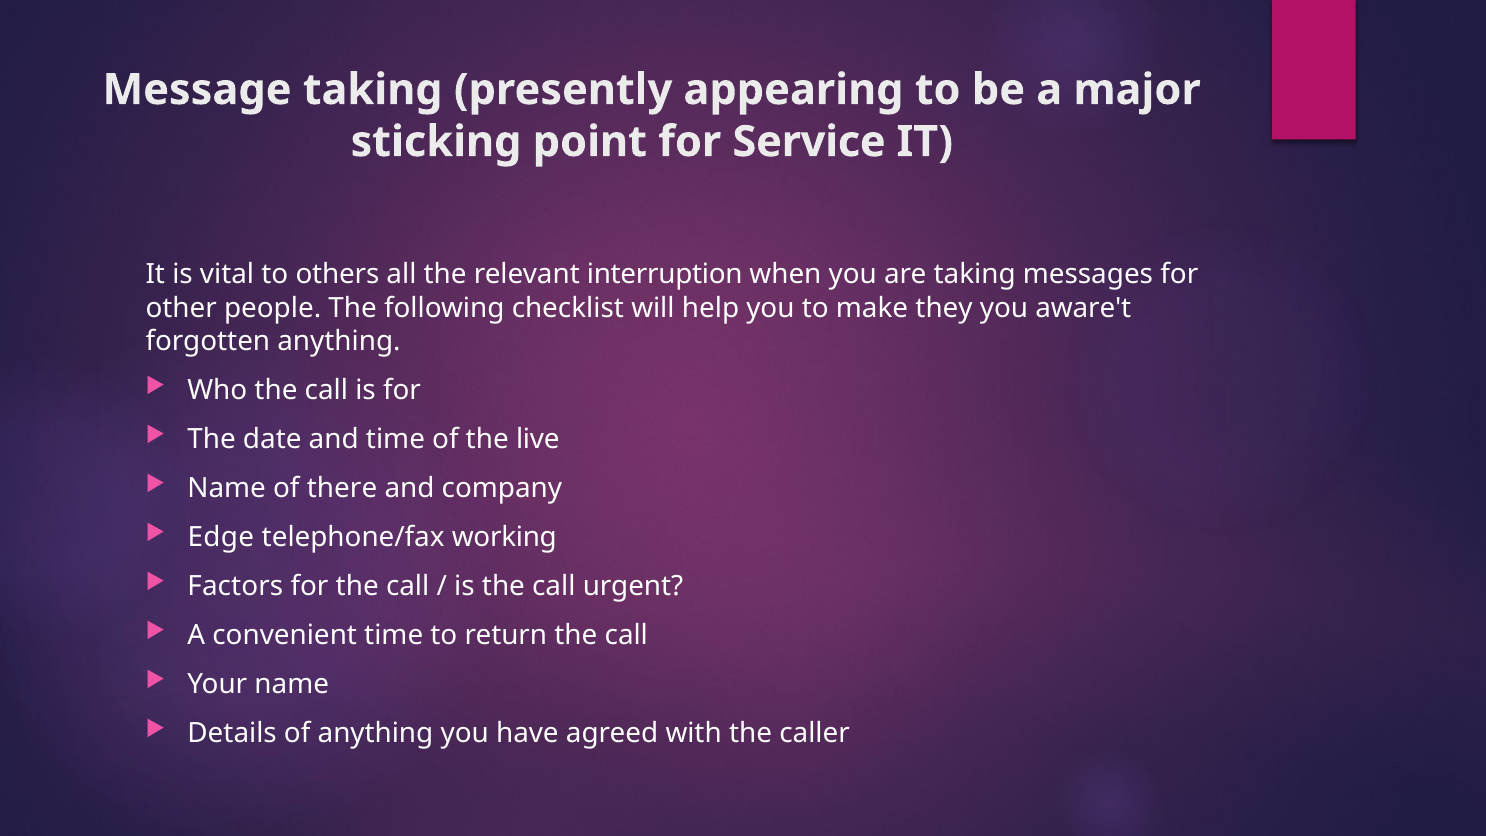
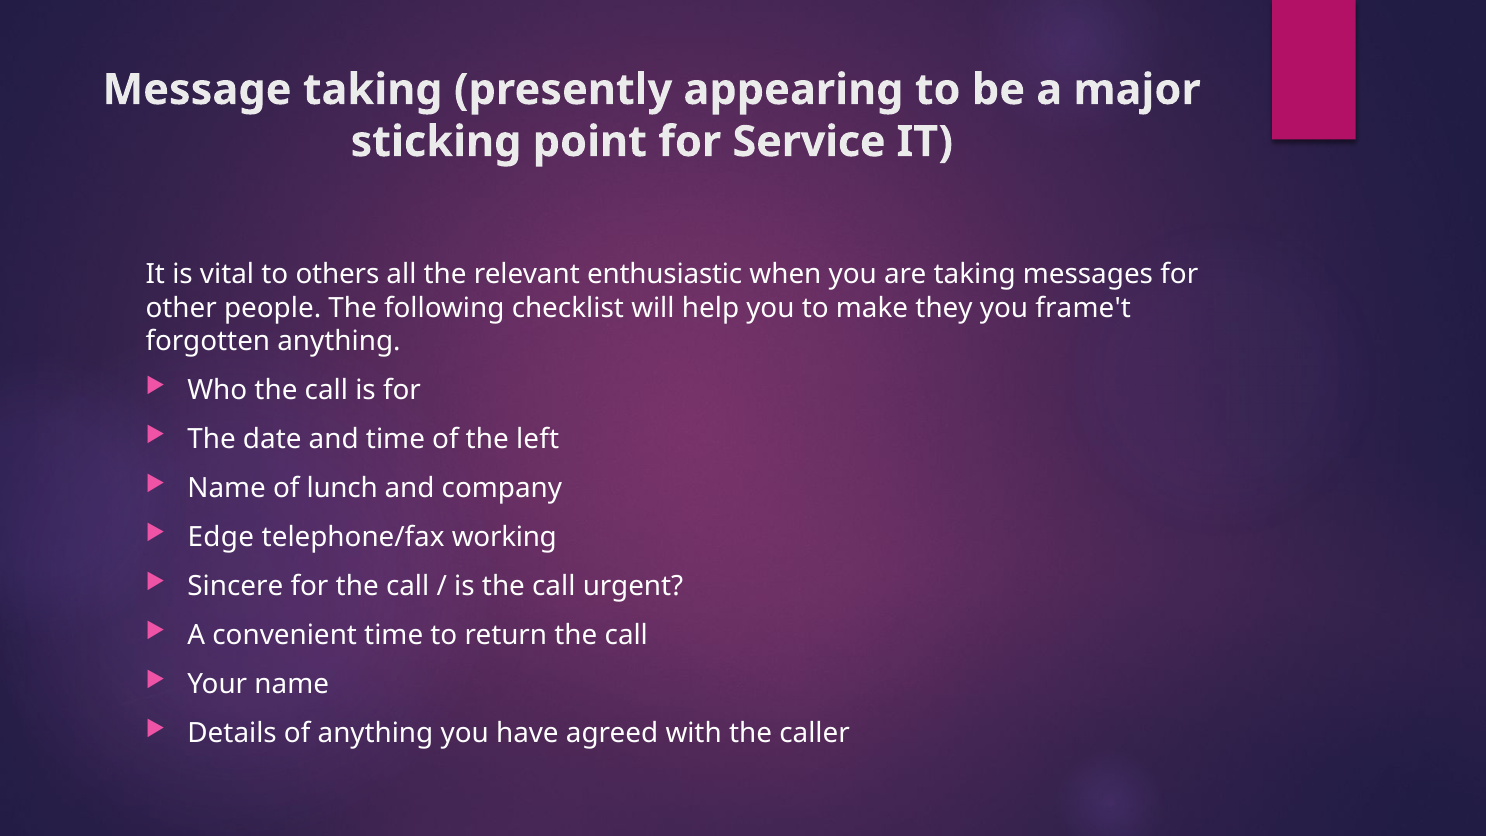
interruption: interruption -> enthusiastic
aware't: aware't -> frame't
live: live -> left
there: there -> lunch
Factors: Factors -> Sincere
